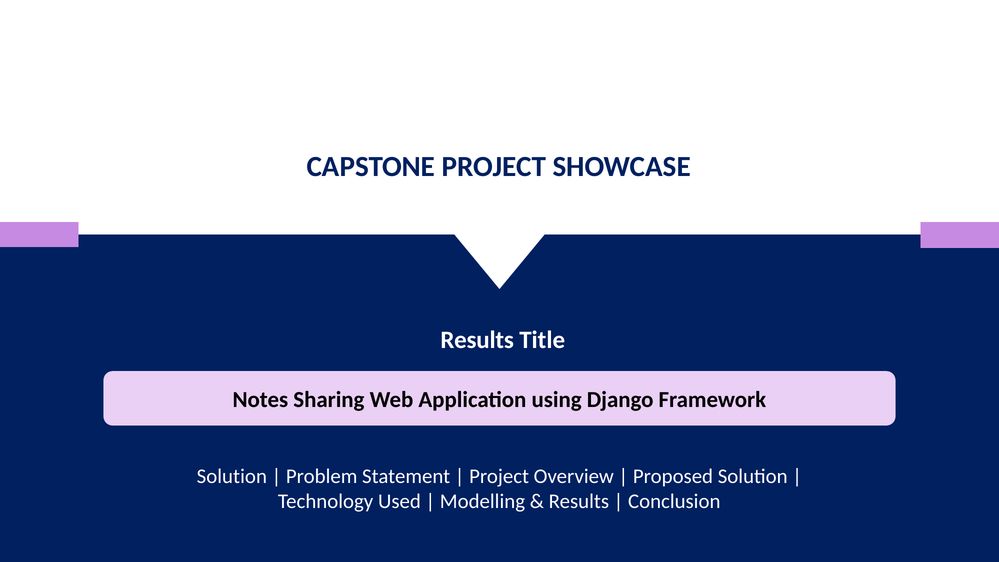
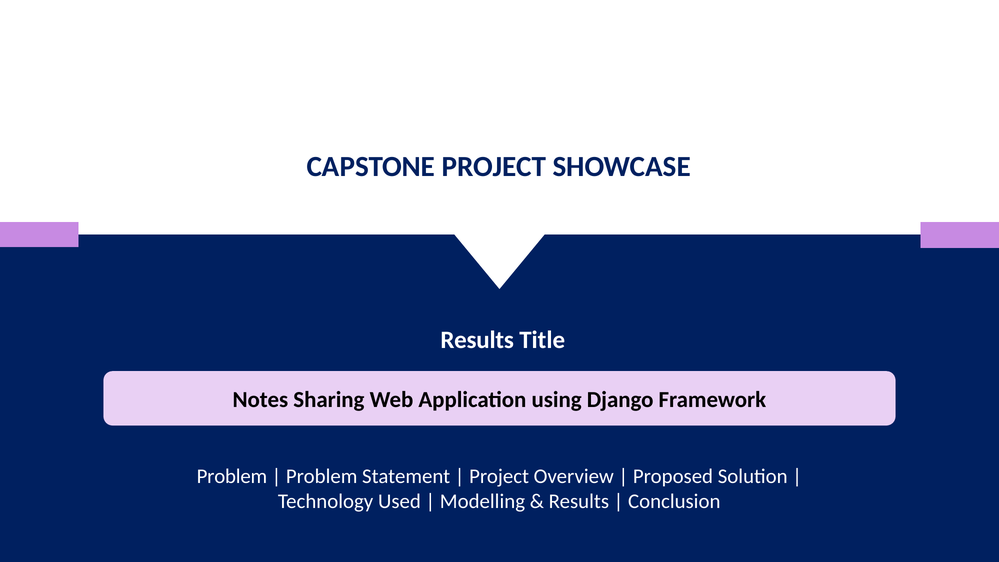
Solution at (232, 477): Solution -> Problem
